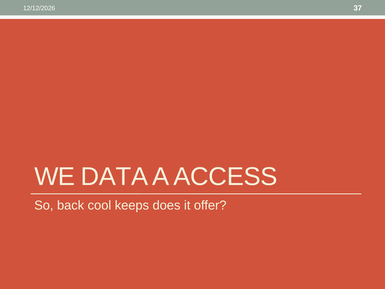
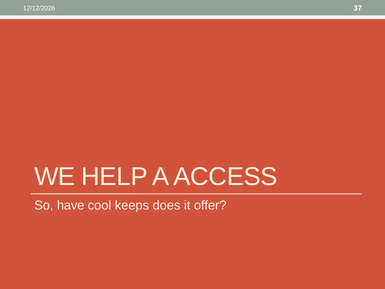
DATA: DATA -> HELP
back: back -> have
